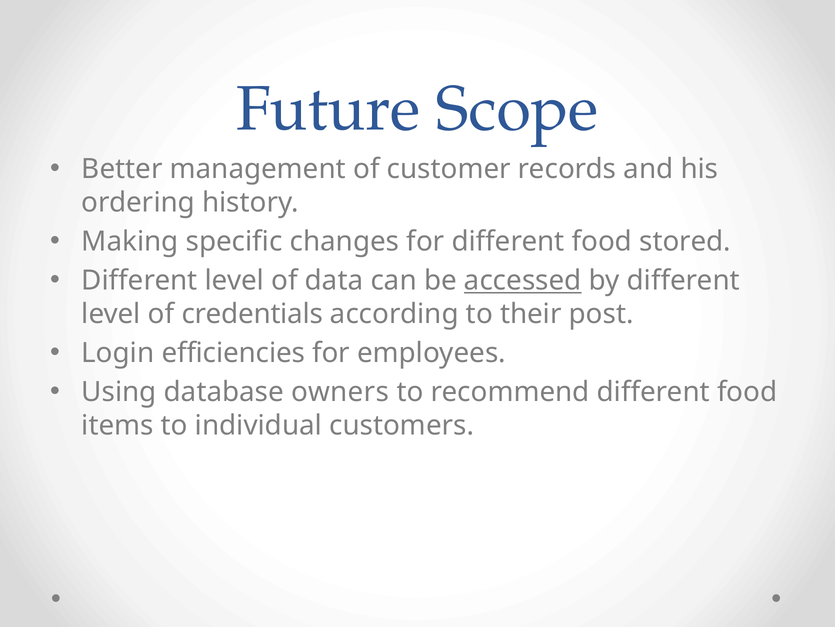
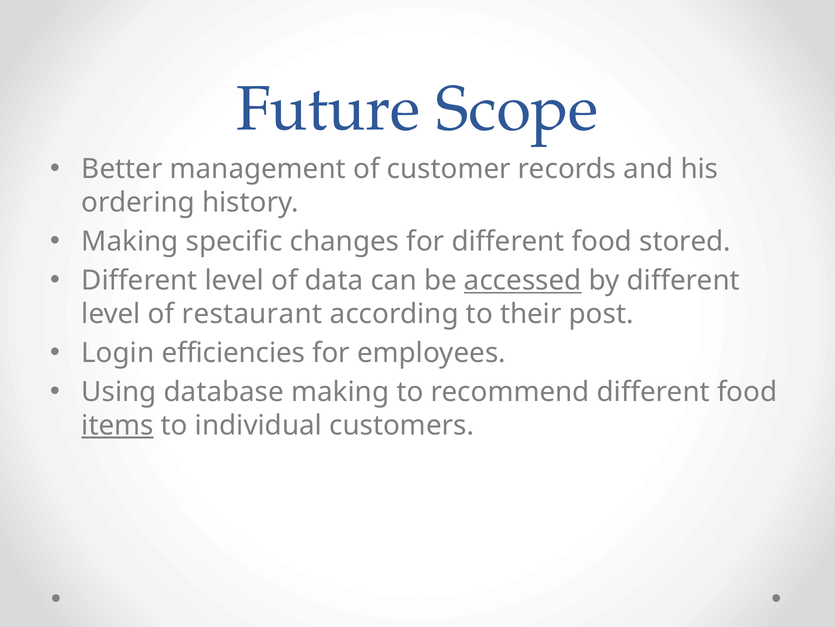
credentials: credentials -> restaurant
database owners: owners -> making
items underline: none -> present
